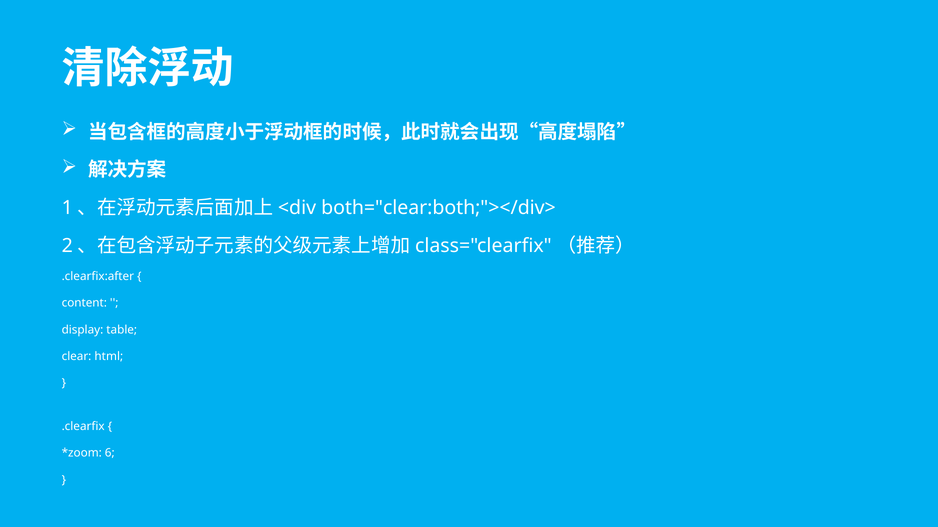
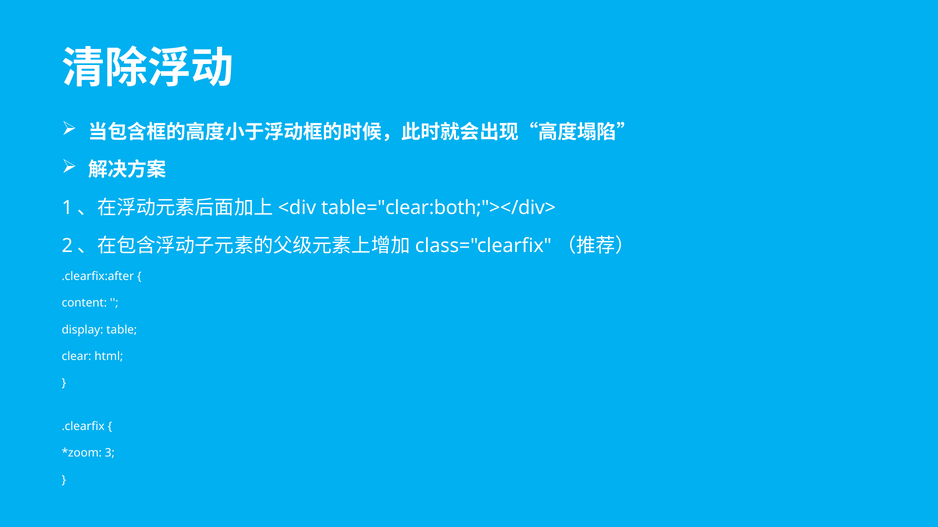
both="clear:both;"></div>: both="clear:both;"></div> -> table="clear:both;"></div>
6: 6 -> 3
